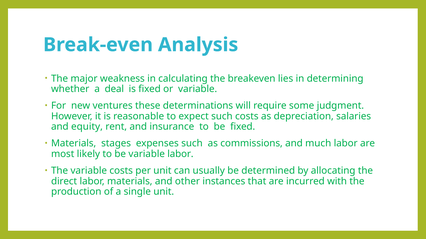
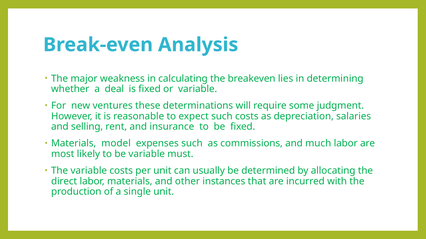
equity: equity -> selling
stages: stages -> model
variable labor: labor -> must
